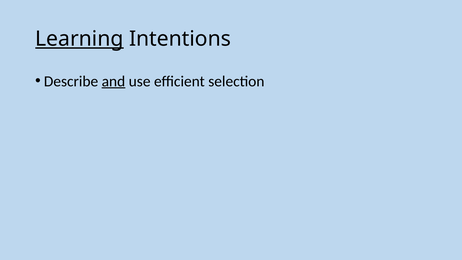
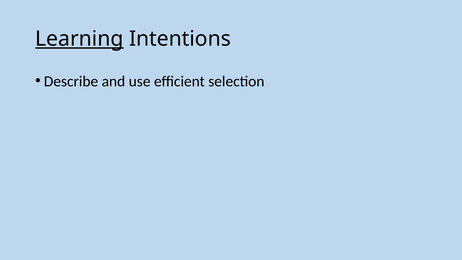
and underline: present -> none
